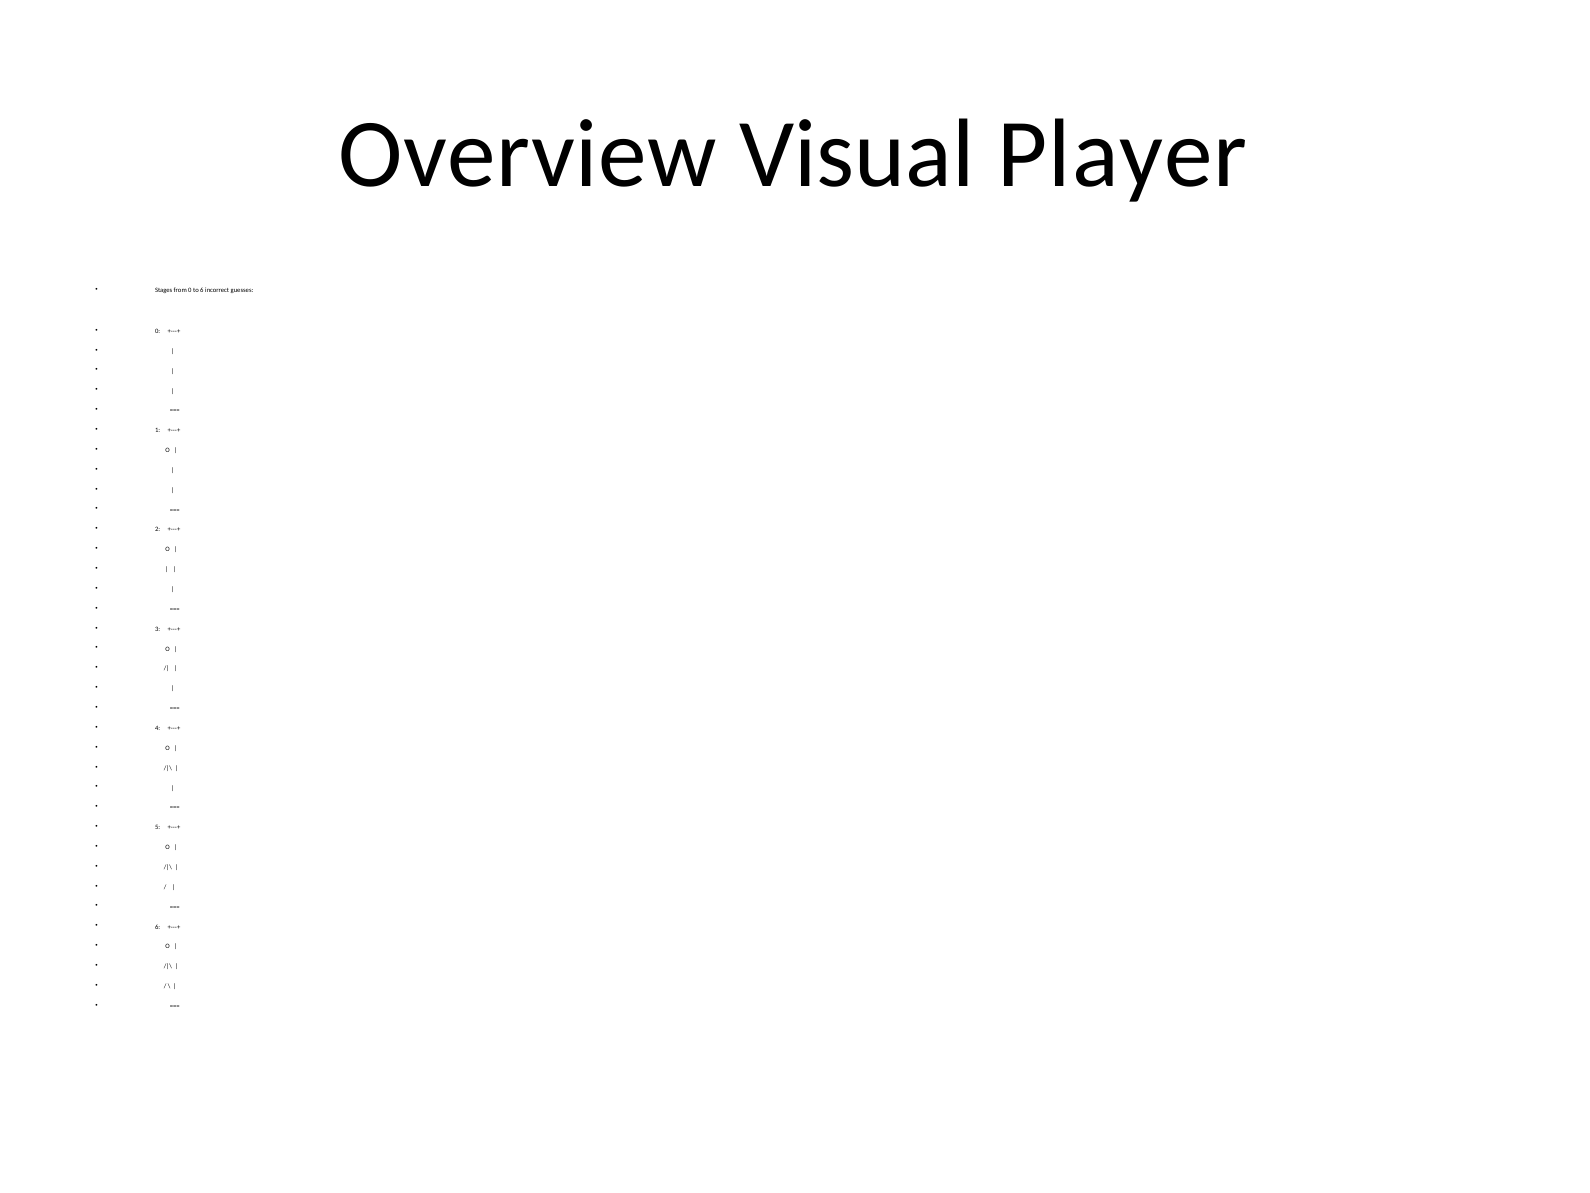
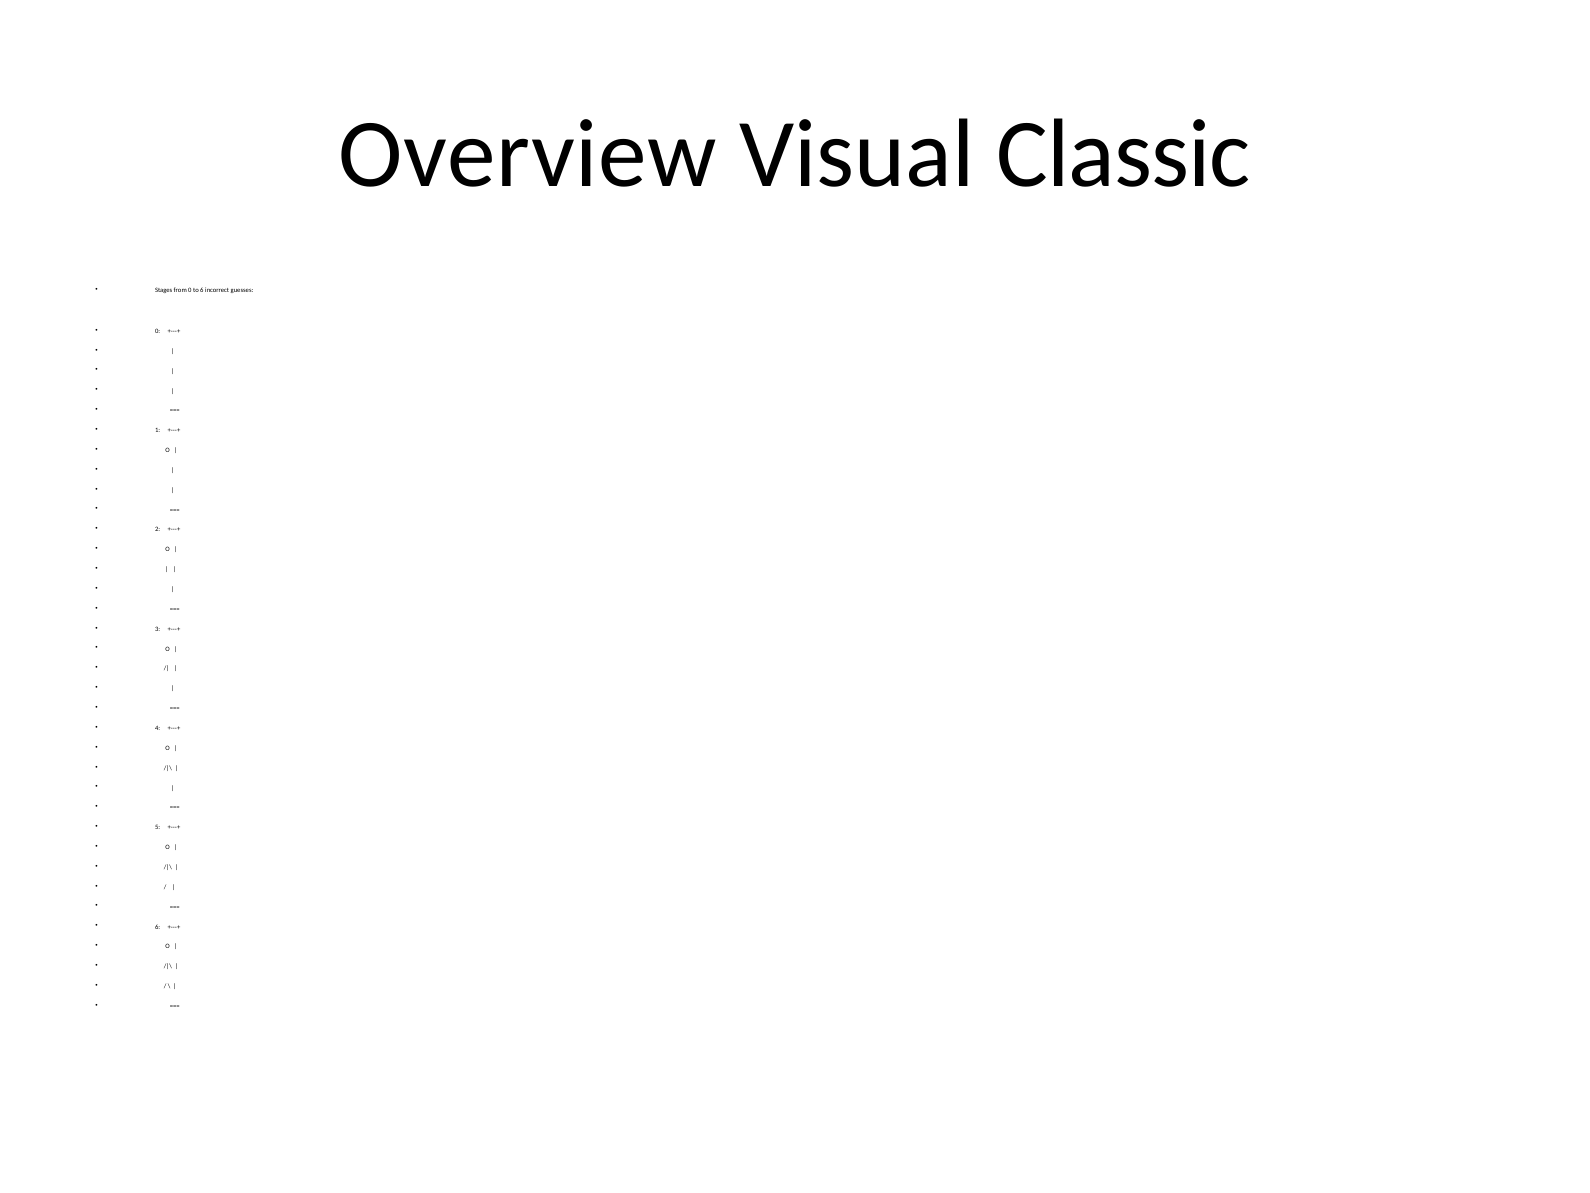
Player: Player -> Classic
